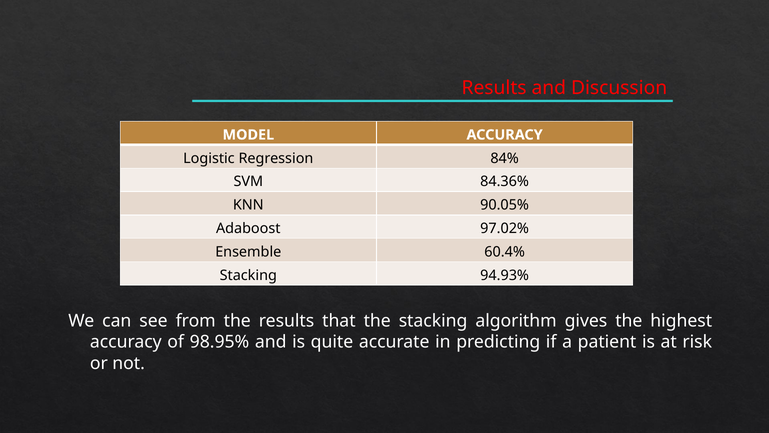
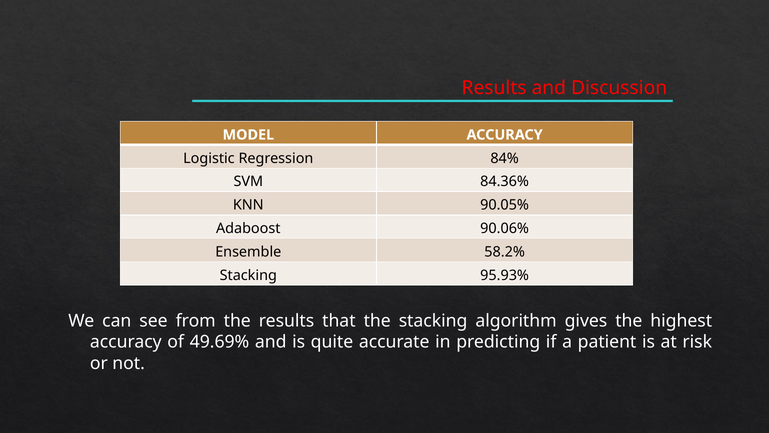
97.02%: 97.02% -> 90.06%
60.4%: 60.4% -> 58.2%
94.93%: 94.93% -> 95.93%
98.95%: 98.95% -> 49.69%
